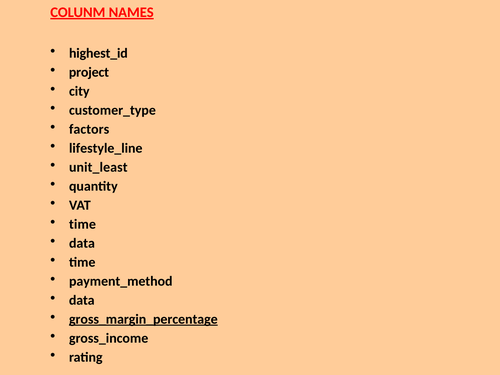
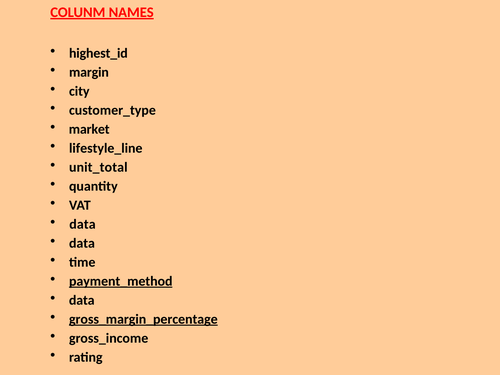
project: project -> margin
factors: factors -> market
unit_least: unit_least -> unit_total
time at (82, 224): time -> data
payment_method underline: none -> present
